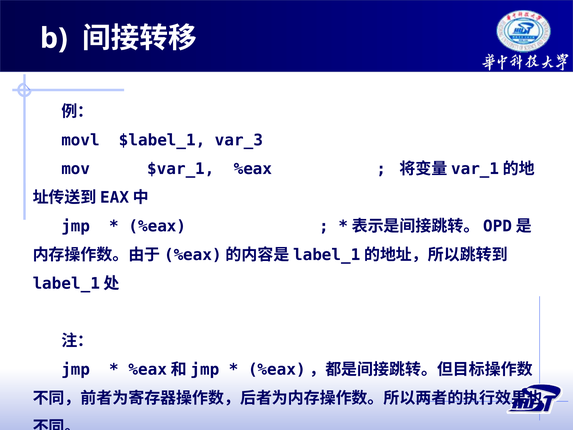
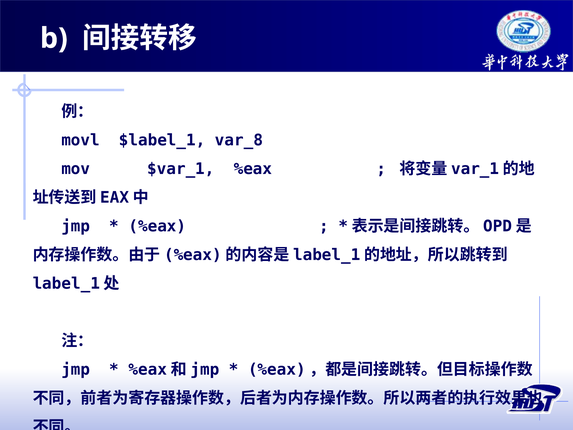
var_3: var_3 -> var_8
